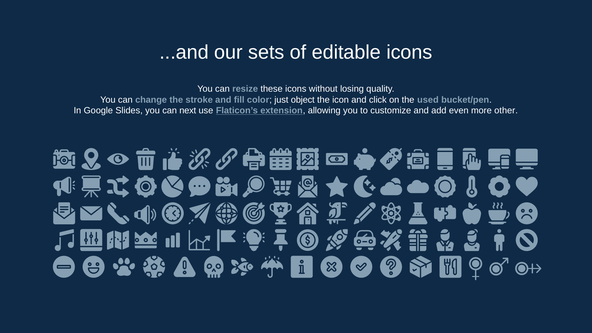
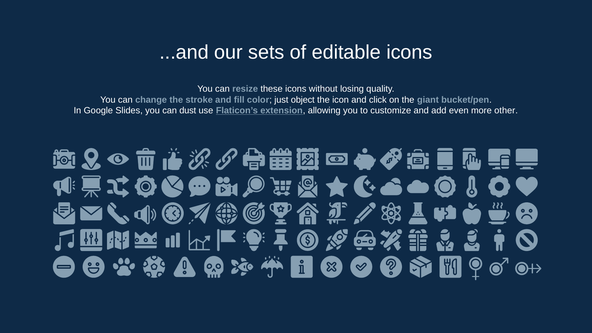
used: used -> giant
next: next -> dust
